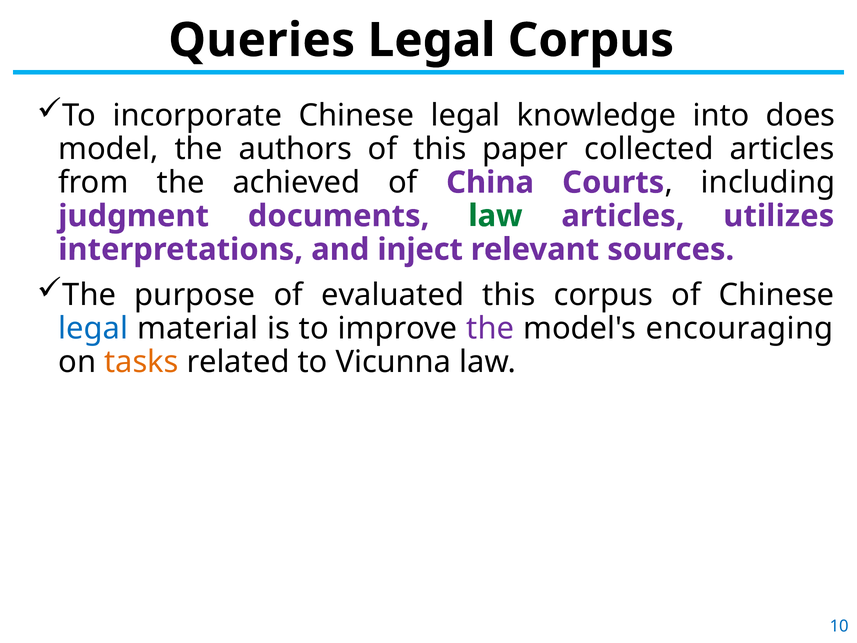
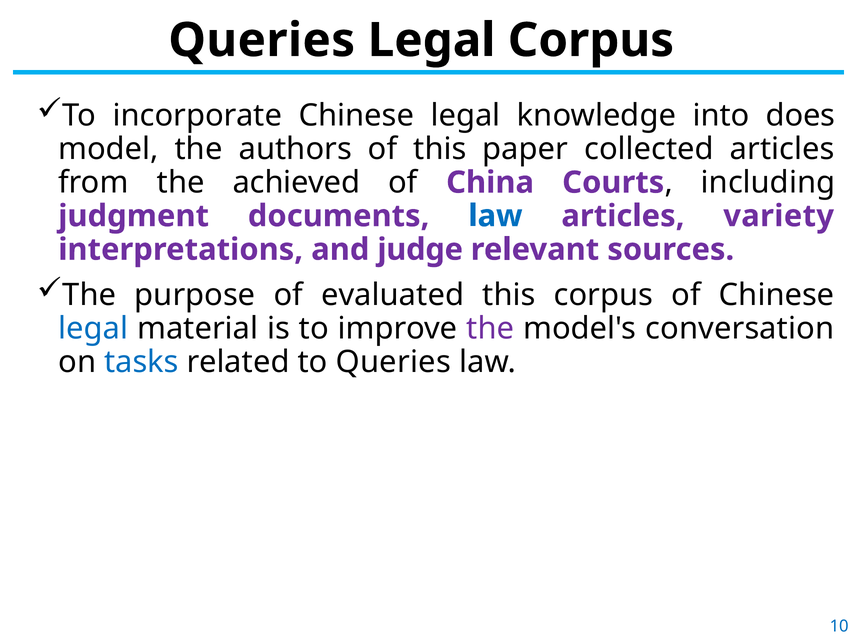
law at (495, 216) colour: green -> blue
utilizes: utilizes -> variety
inject: inject -> judge
encouraging: encouraging -> conversation
tasks colour: orange -> blue
to Vicunna: Vicunna -> Queries
